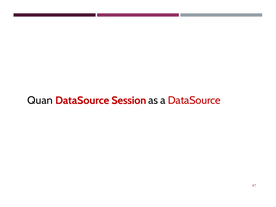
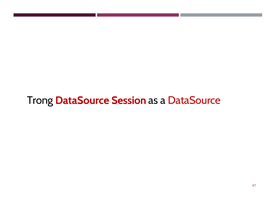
Quan: Quan -> Trong
